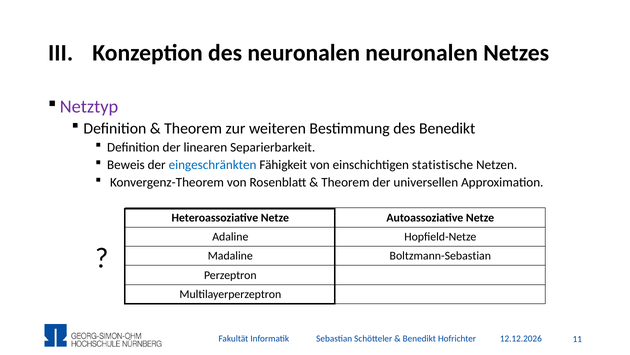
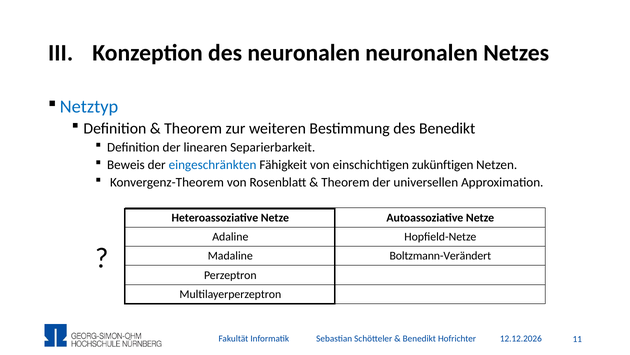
Netztyp colour: purple -> blue
statistische: statistische -> zukünftigen
Boltzmann-Sebastian: Boltzmann-Sebastian -> Boltzmann-Verändert
